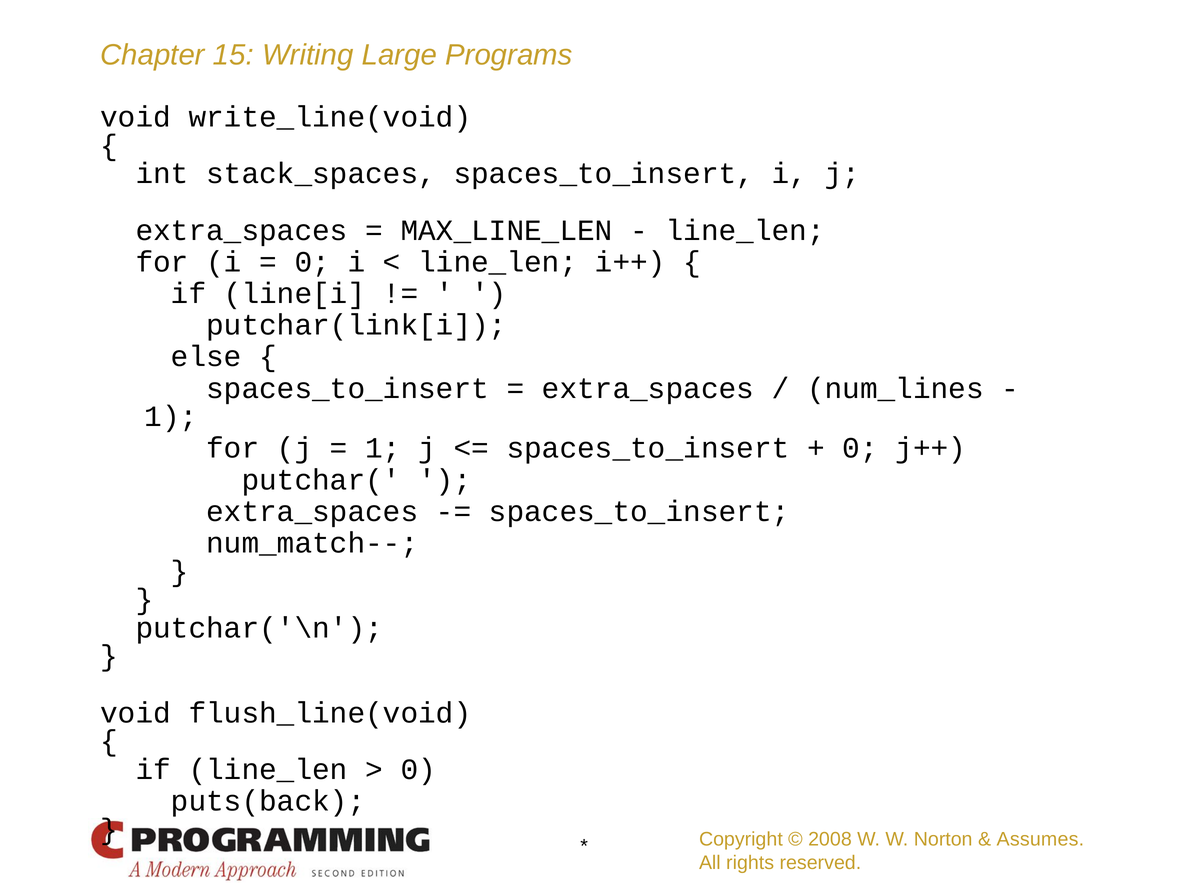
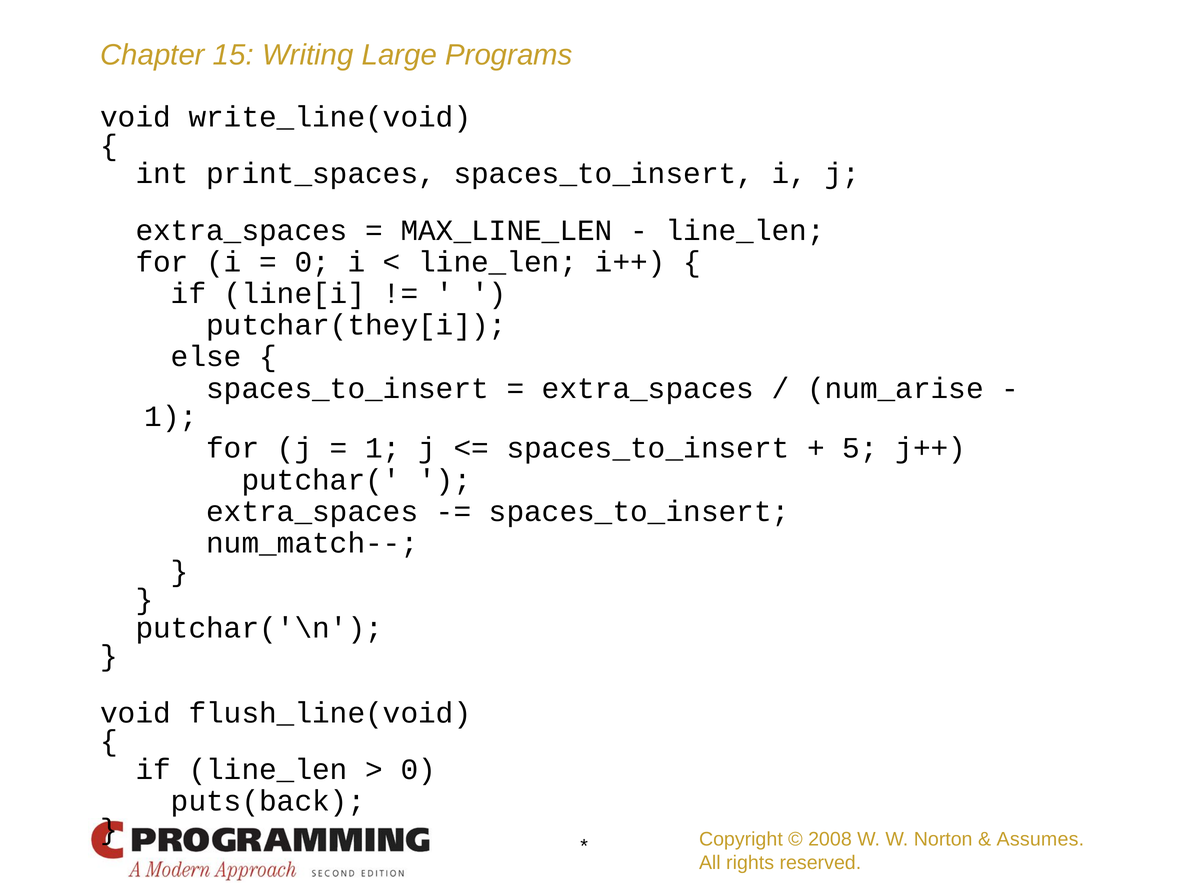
stack_spaces: stack_spaces -> print_spaces
putchar(link[i: putchar(link[i -> putchar(they[i
num_lines: num_lines -> num_arise
0 at (860, 448): 0 -> 5
